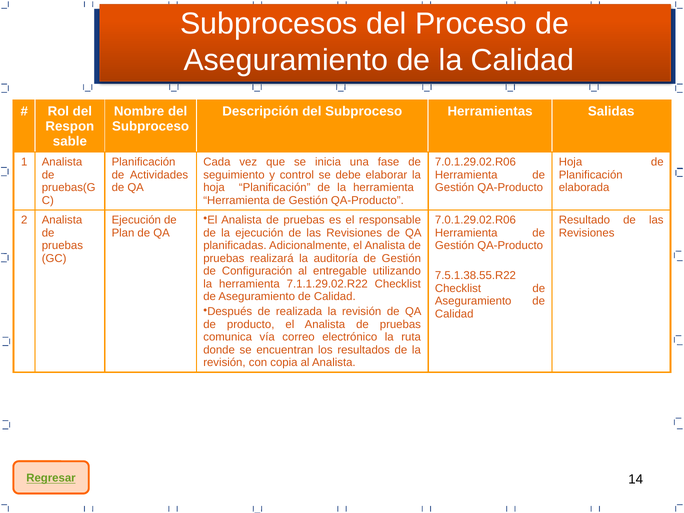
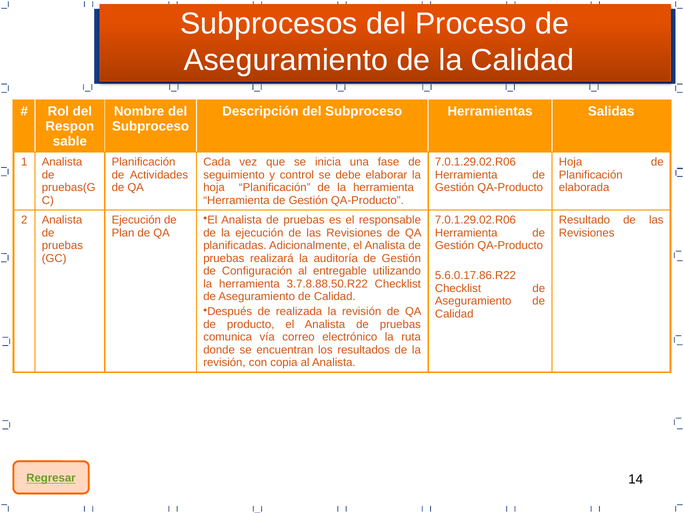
7.5.1.38.55.R22: 7.5.1.38.55.R22 -> 5.6.0.17.86.R22
7.1.1.29.02.R22: 7.1.1.29.02.R22 -> 3.7.8.88.50.R22
